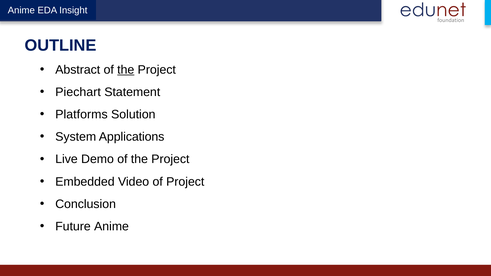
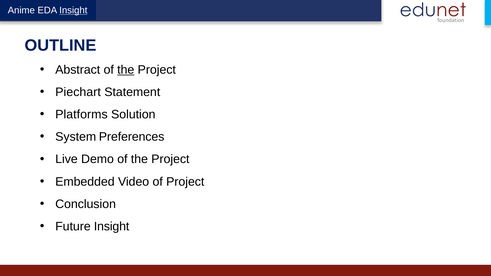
Insight at (73, 10) underline: none -> present
Applications: Applications -> Preferences
Future Anime: Anime -> Insight
